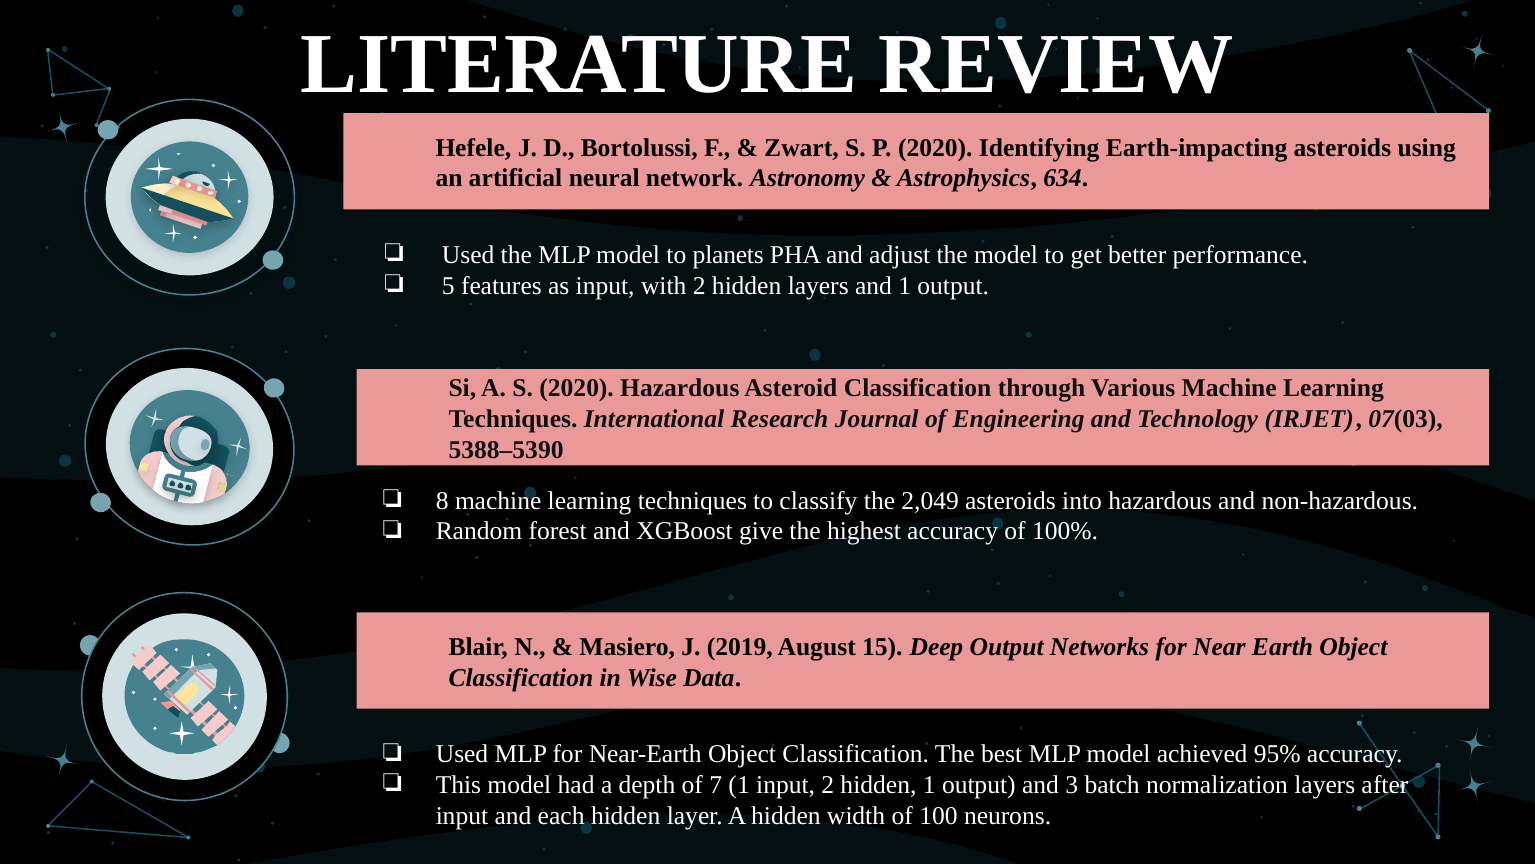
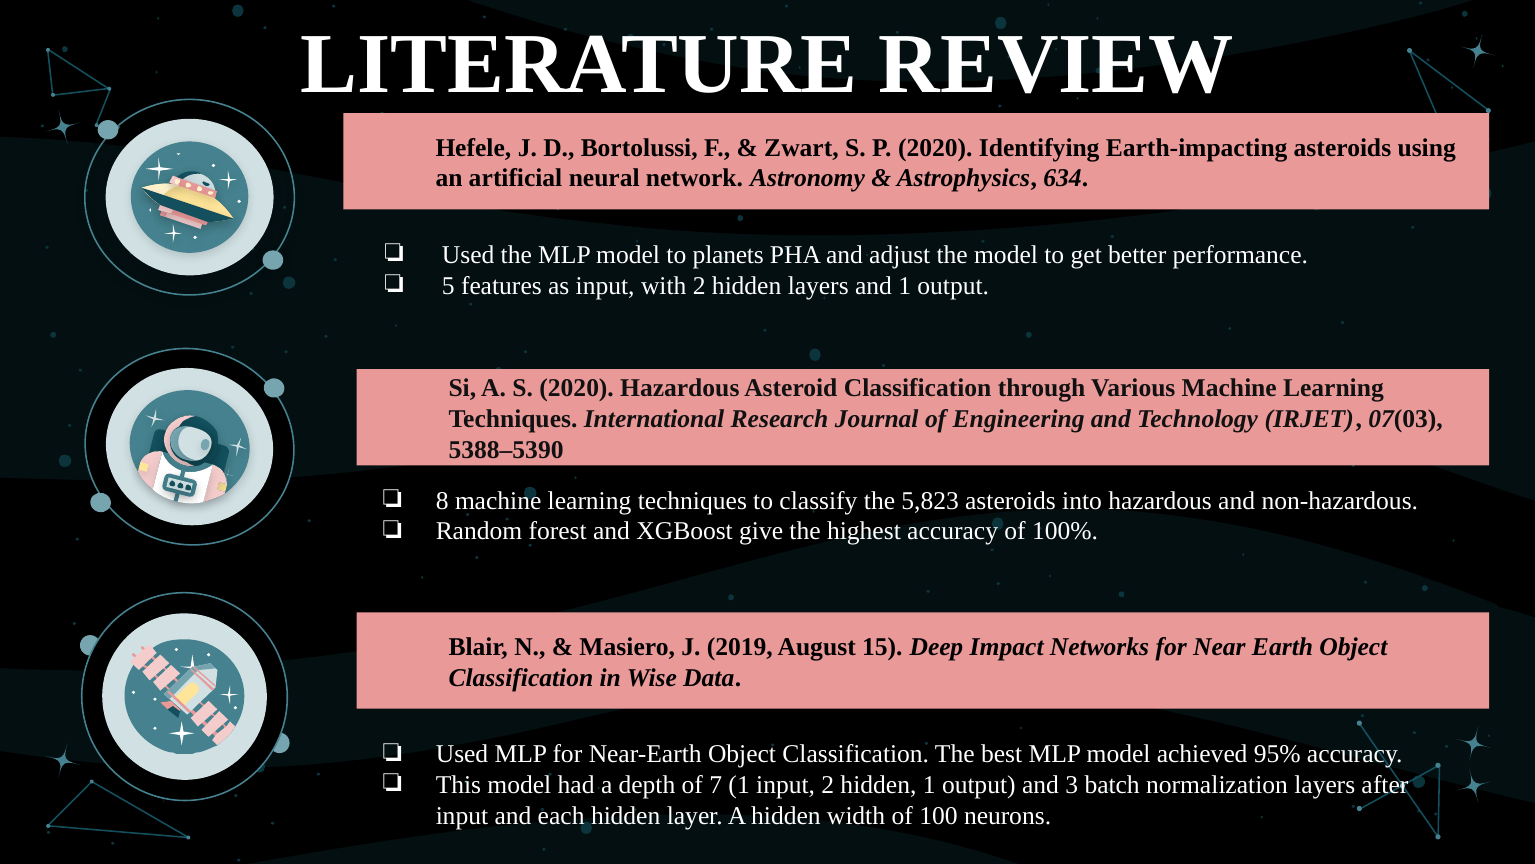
2,049: 2,049 -> 5,823
Deep Output: Output -> Impact
